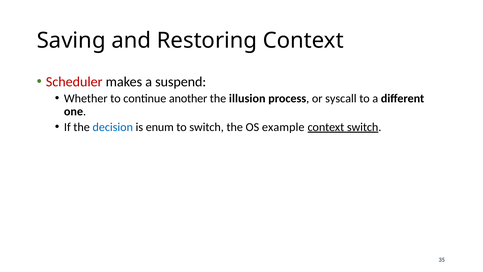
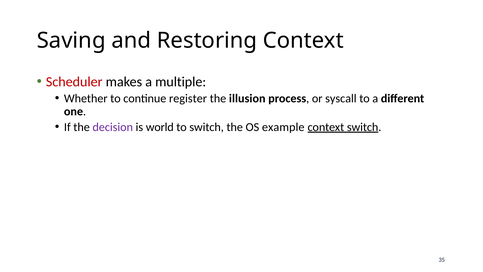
suspend: suspend -> multiple
another: another -> register
decision colour: blue -> purple
enum: enum -> world
